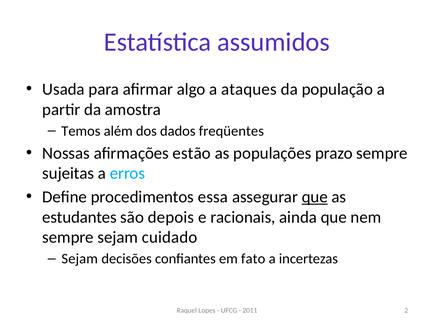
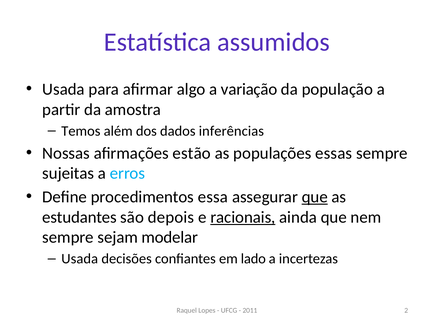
ataques: ataques -> variação
freqüentes: freqüentes -> inferências
prazo: prazo -> essas
racionais underline: none -> present
cuidado: cuidado -> modelar
Sejam at (80, 259): Sejam -> Usada
fato: fato -> lado
